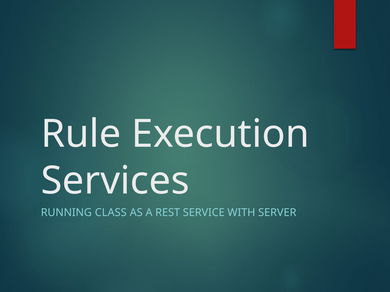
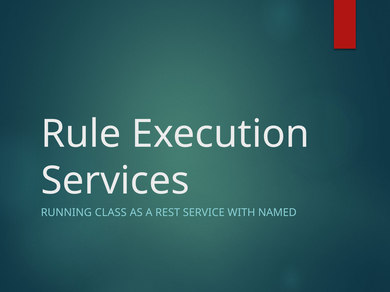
SERVER: SERVER -> NAMED
